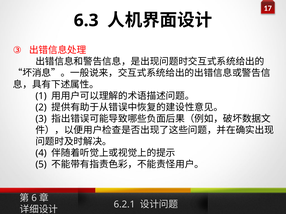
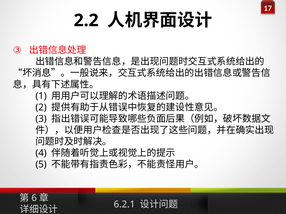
6.3: 6.3 -> 2.2
